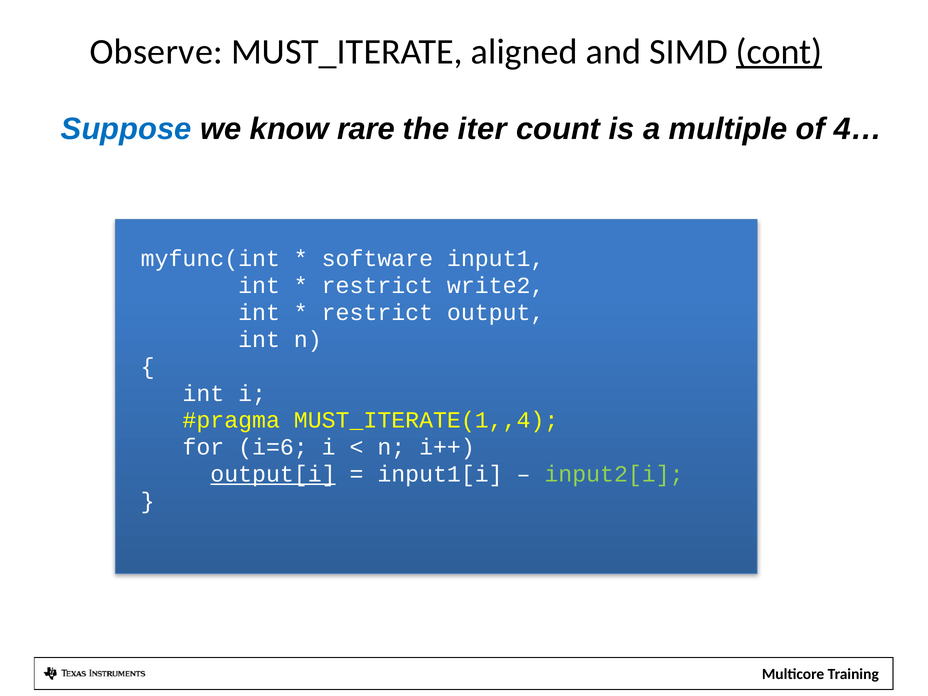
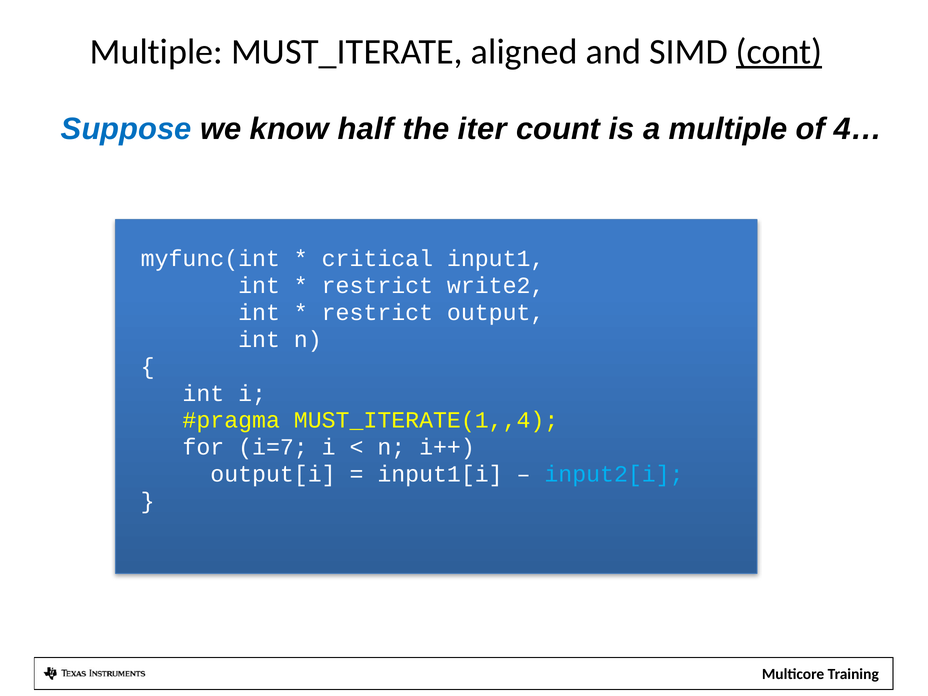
Observe at (156, 52): Observe -> Multiple
rare: rare -> half
software: software -> critical
i=6: i=6 -> i=7
output[i underline: present -> none
input2[i colour: light green -> light blue
